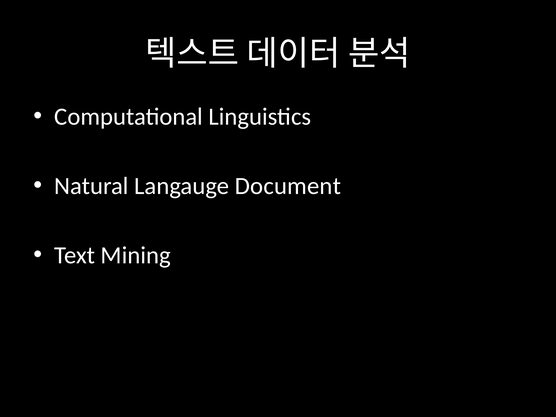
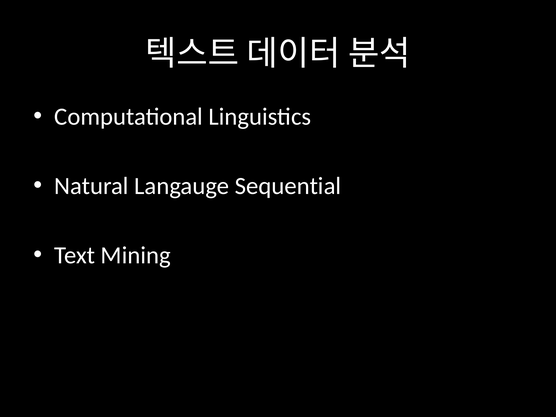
Document: Document -> Sequential
